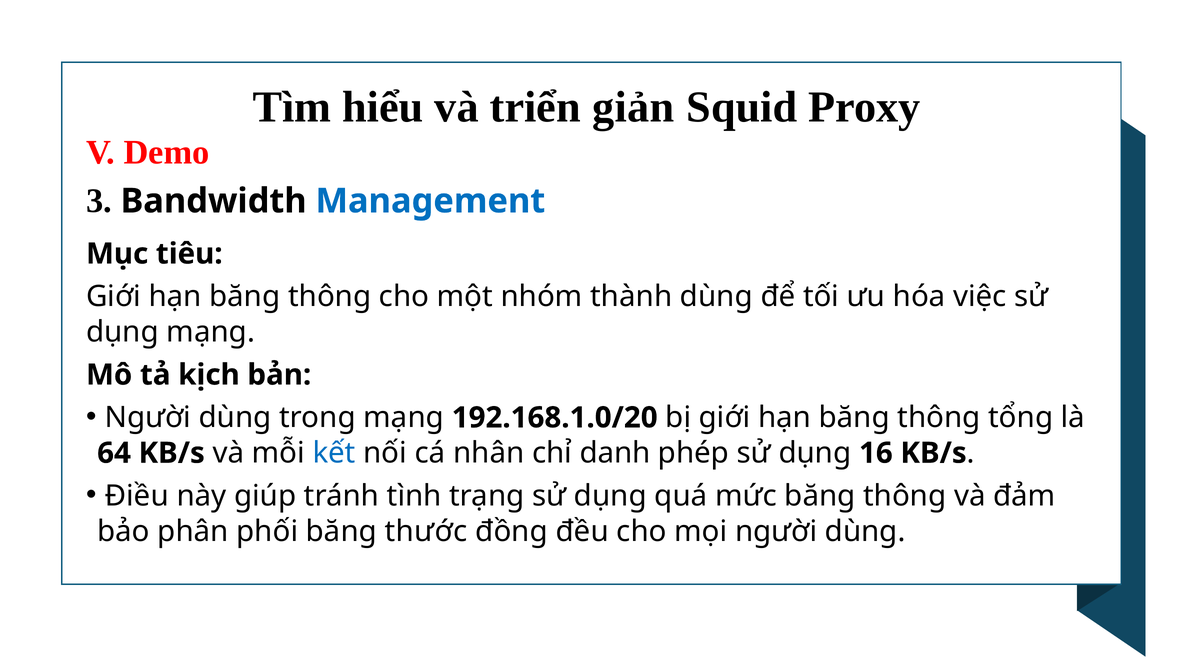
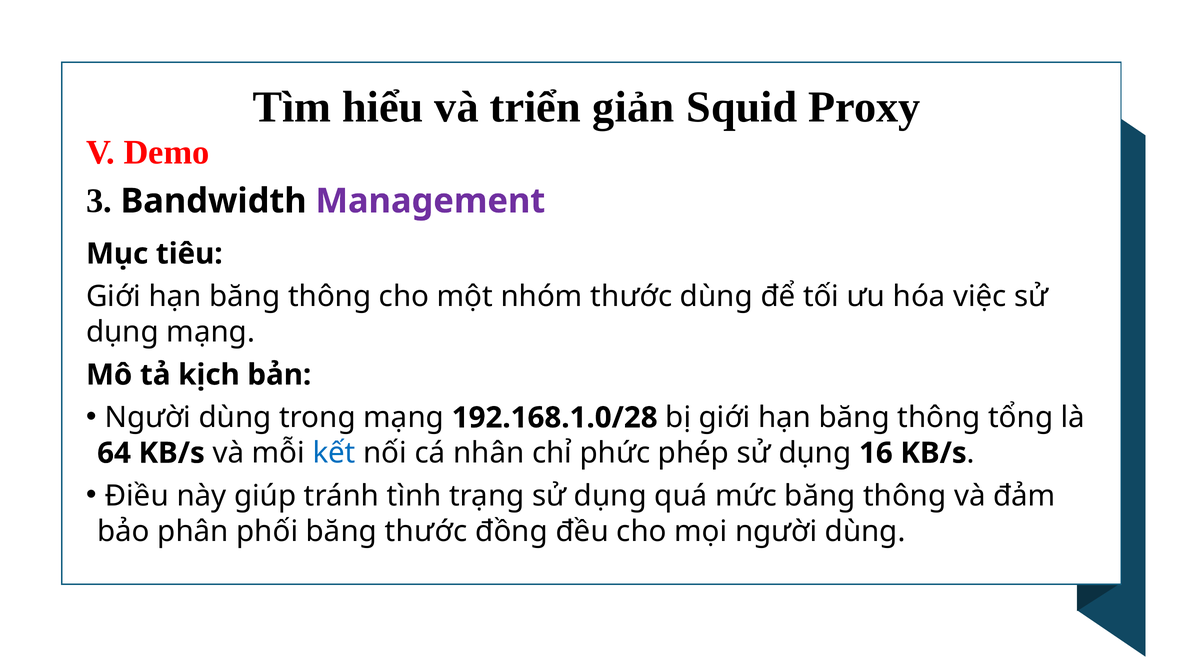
Management colour: blue -> purple
nhóm thành: thành -> thước
192.168.1.0/20: 192.168.1.0/20 -> 192.168.1.0/28
danh: danh -> phức
